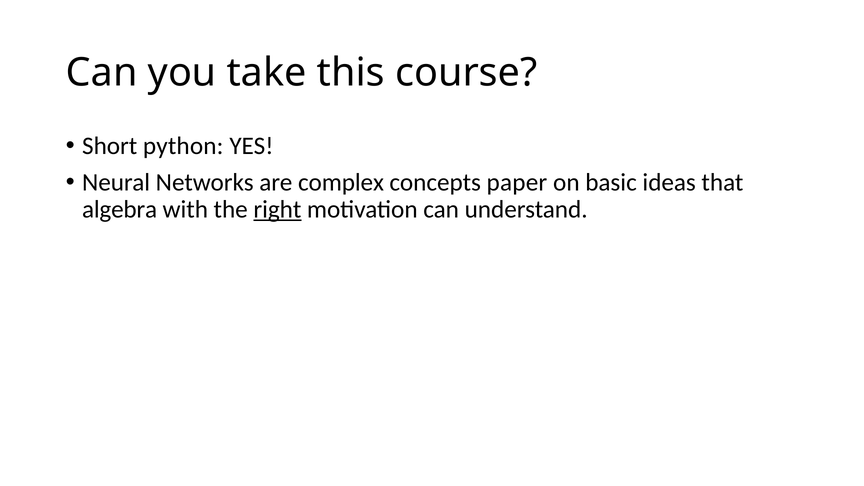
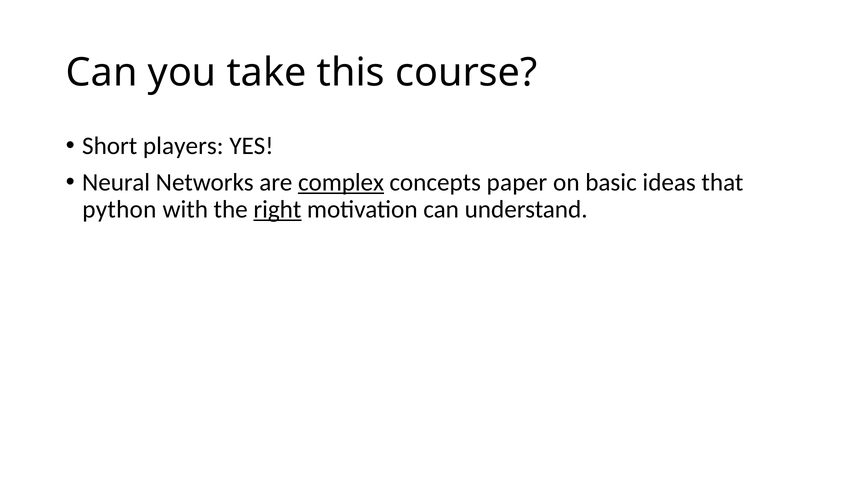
python: python -> players
complex underline: none -> present
algebra: algebra -> python
